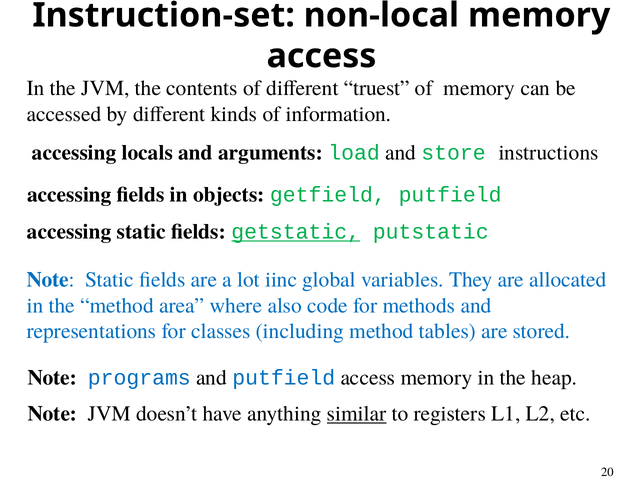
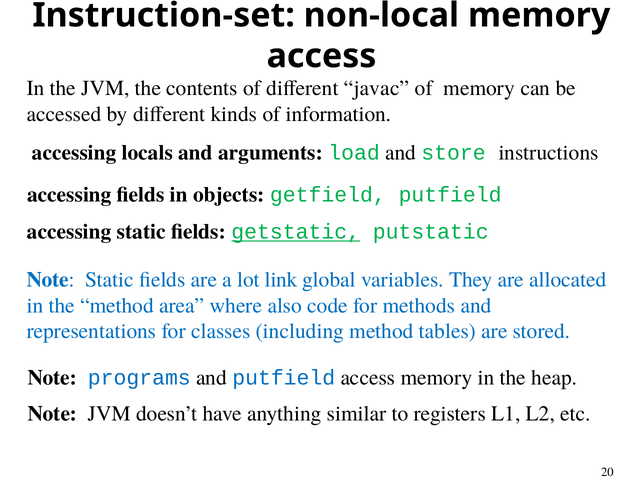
truest: truest -> javac
iinc: iinc -> link
similar underline: present -> none
